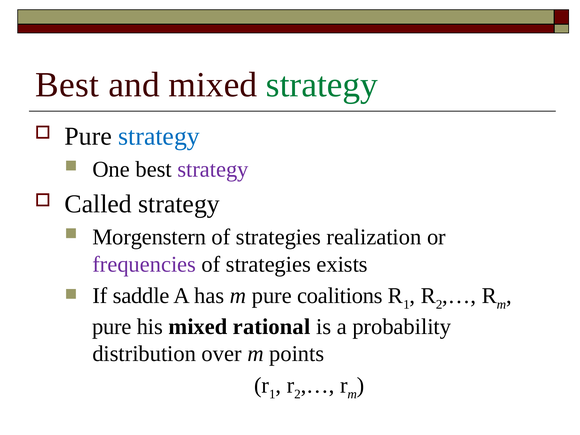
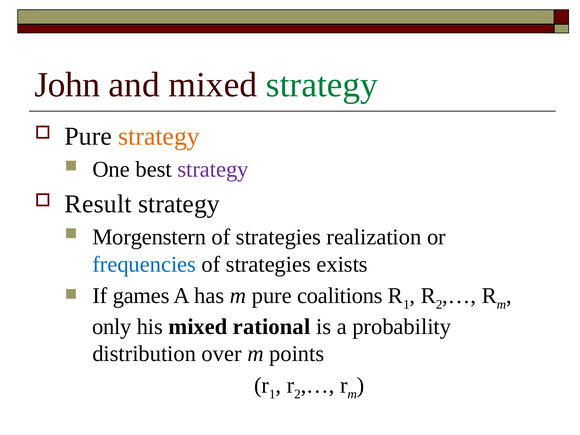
Best at (67, 85): Best -> John
strategy at (159, 136) colour: blue -> orange
Called: Called -> Result
frequencies colour: purple -> blue
saddle: saddle -> games
pure at (112, 327): pure -> only
